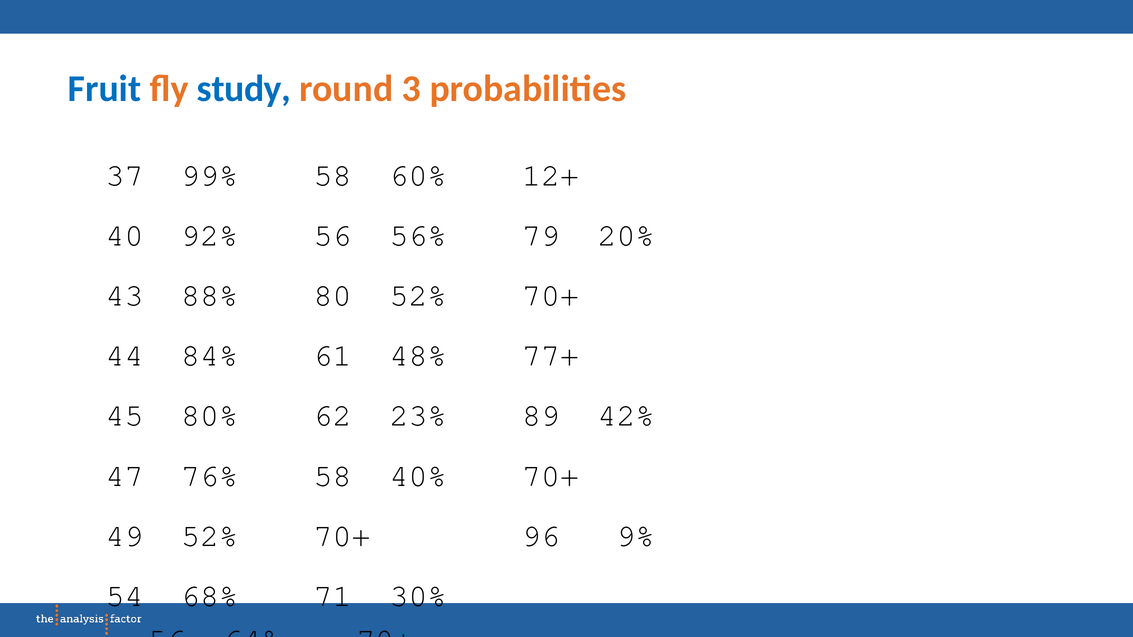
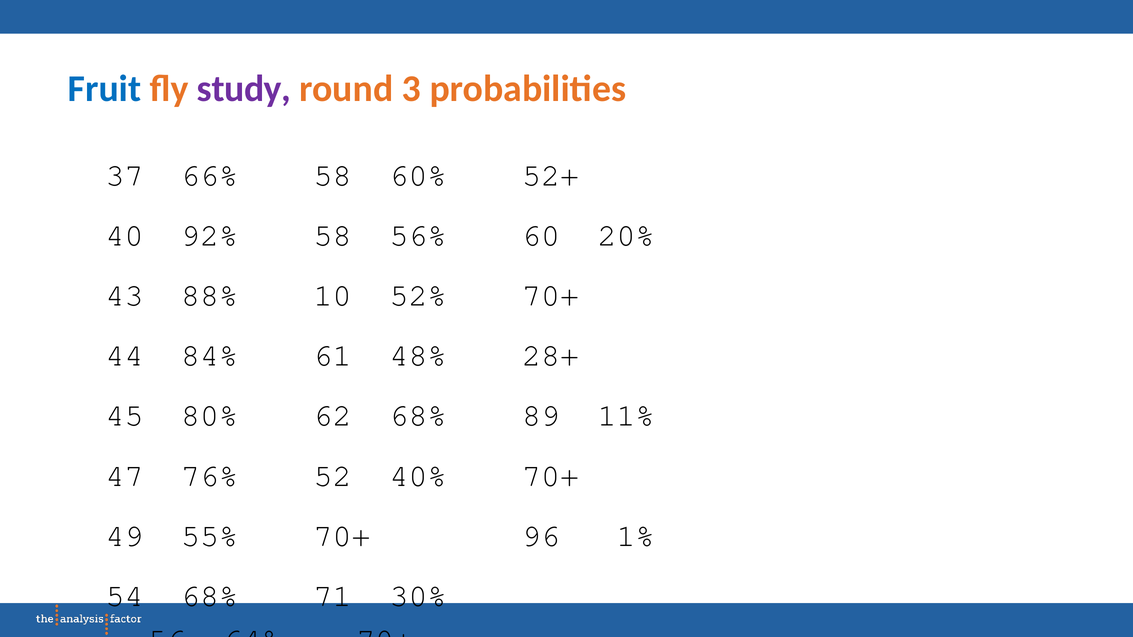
study colour: blue -> purple
99%: 99% -> 66%
12+: 12+ -> 52+
92% 56: 56 -> 58
79: 79 -> 60
80: 80 -> 10
77+: 77+ -> 28+
62 23%: 23% -> 68%
42%: 42% -> 11%
76% 58: 58 -> 52
49 52%: 52% -> 55%
9%: 9% -> 1%
